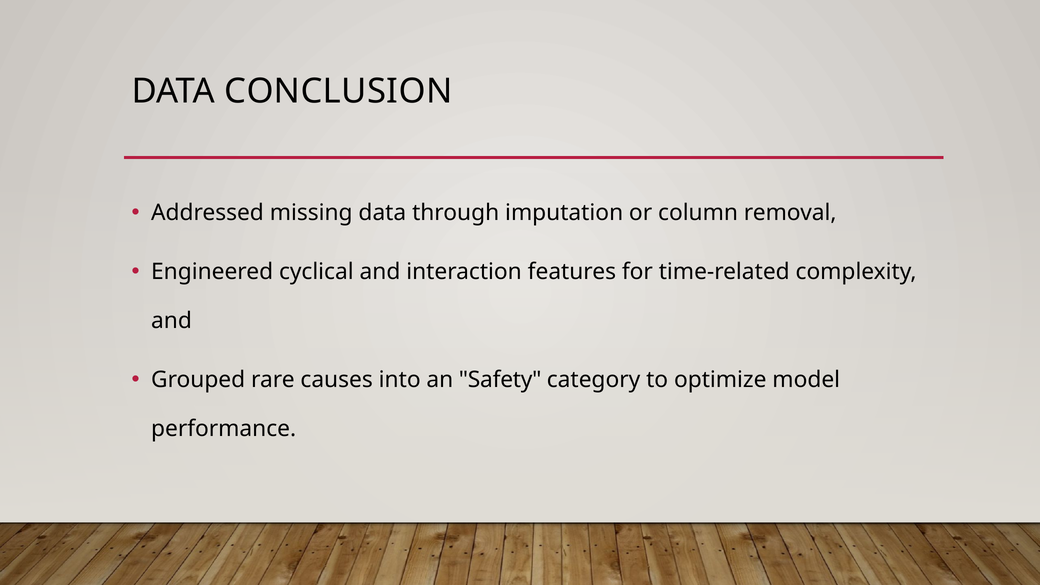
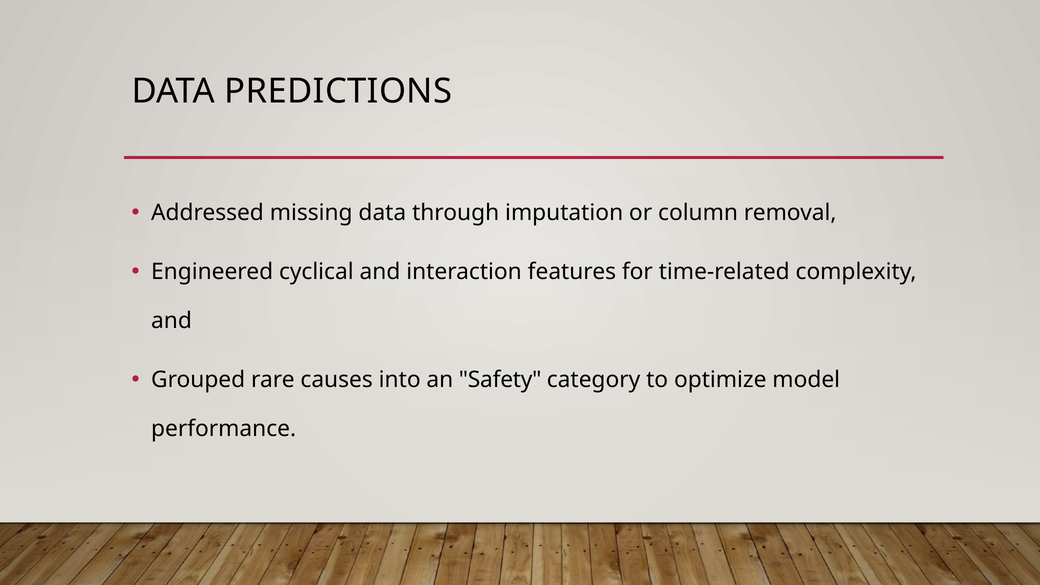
CONCLUSION: CONCLUSION -> PREDICTIONS
